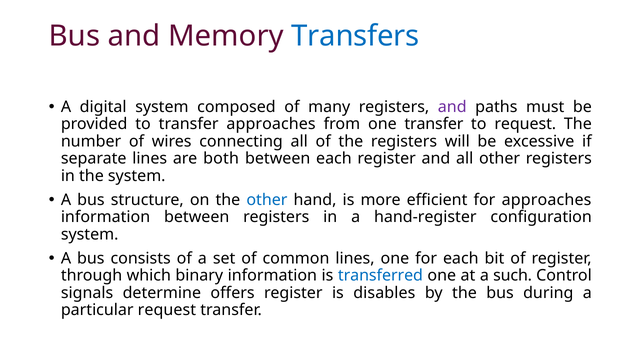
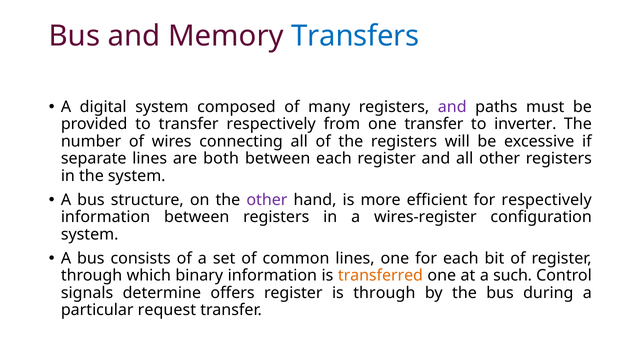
transfer approaches: approaches -> respectively
to request: request -> inverter
other at (267, 200) colour: blue -> purple
for approaches: approaches -> respectively
hand-register: hand-register -> wires-register
transferred colour: blue -> orange
is disables: disables -> through
